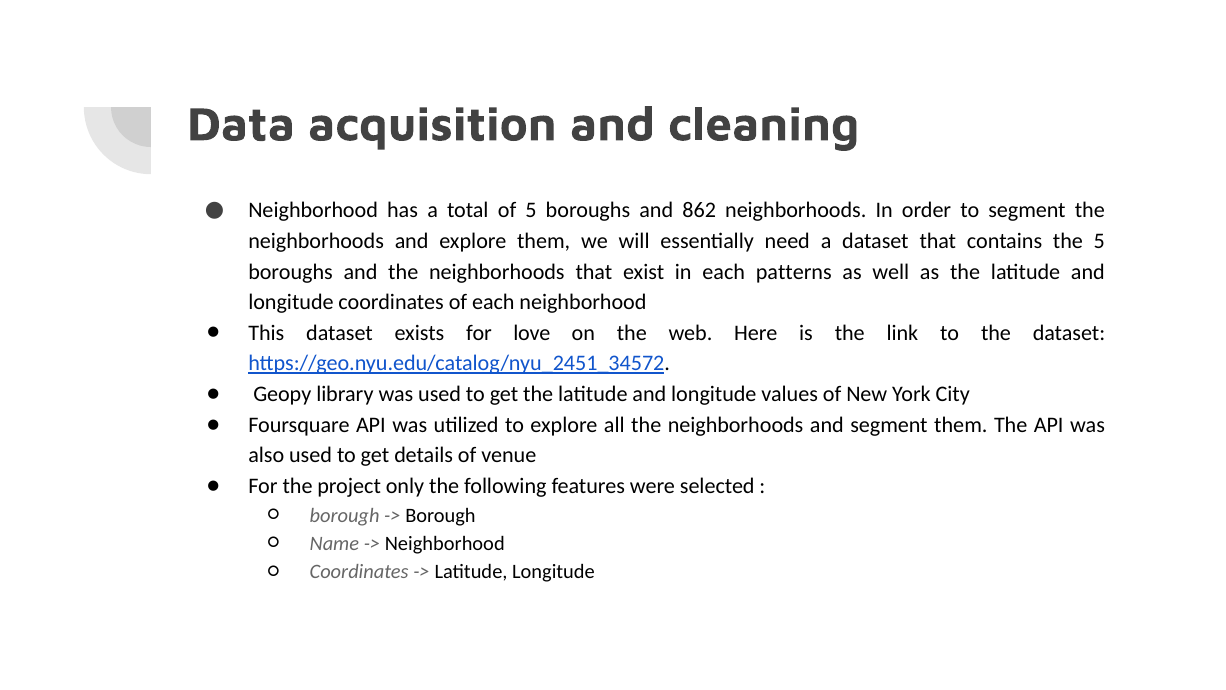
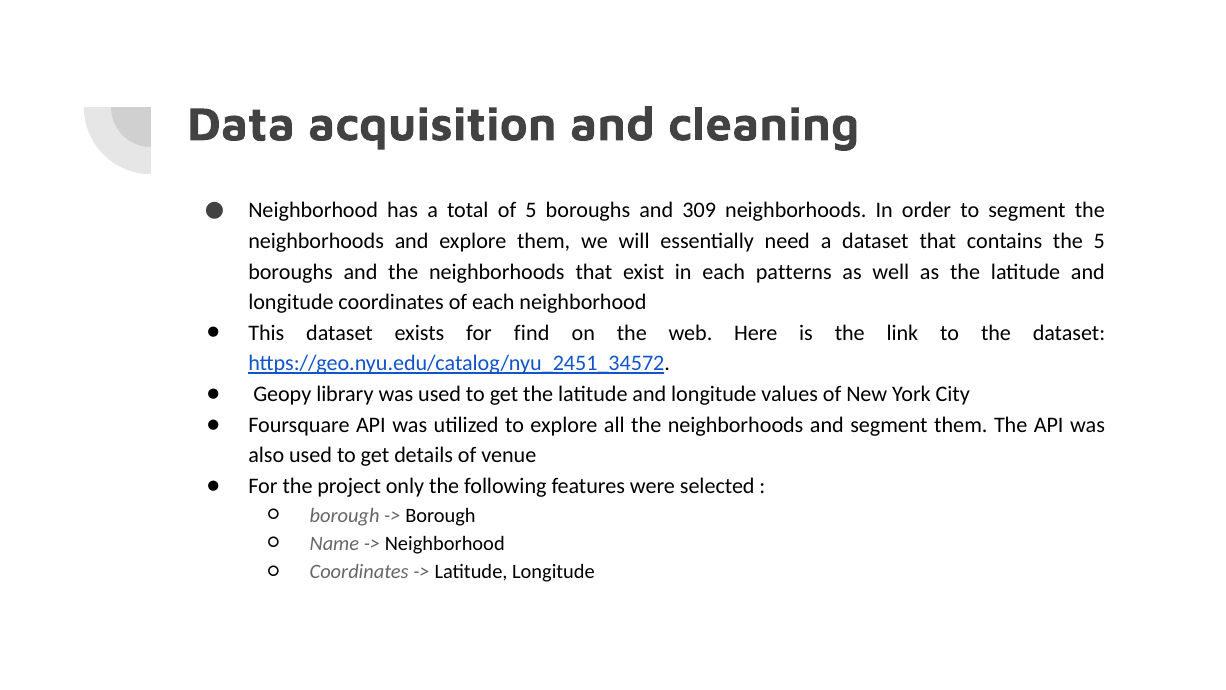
862: 862 -> 309
love: love -> find
